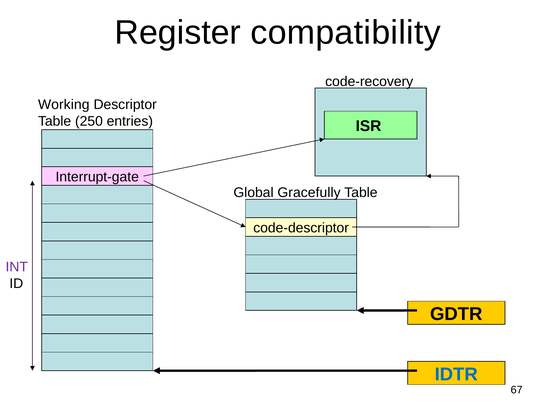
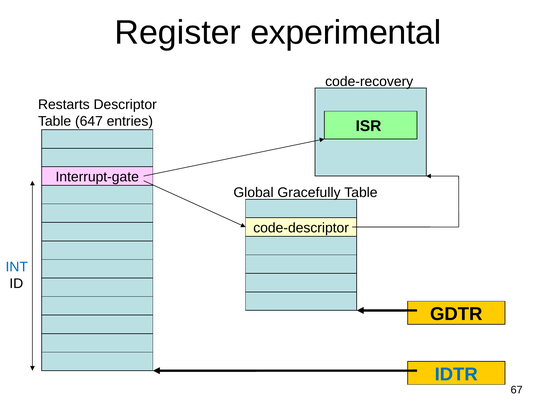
compatibility: compatibility -> experimental
Working: Working -> Restarts
250: 250 -> 647
INT colour: purple -> blue
